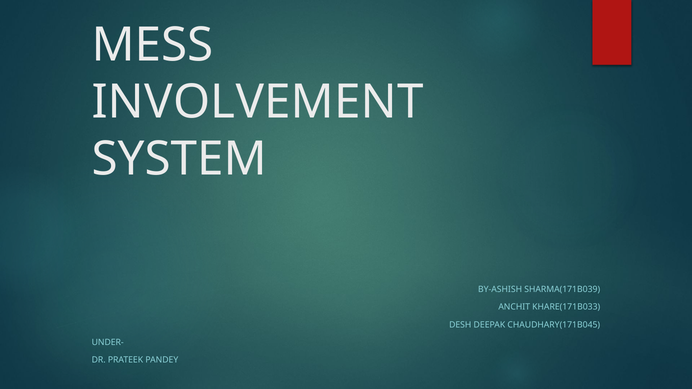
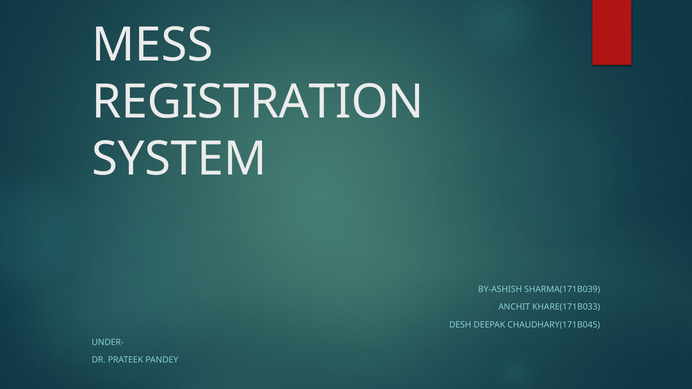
INVOLVEMENT: INVOLVEMENT -> REGISTRATION
